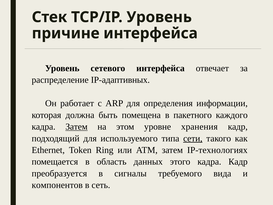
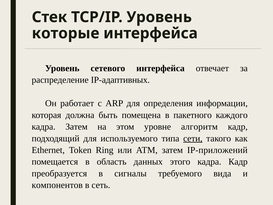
причине: причине -> которые
Затем at (76, 127) underline: present -> none
хранения: хранения -> алгоритм
IP-технологиях: IP-технологиях -> IP-приложений
